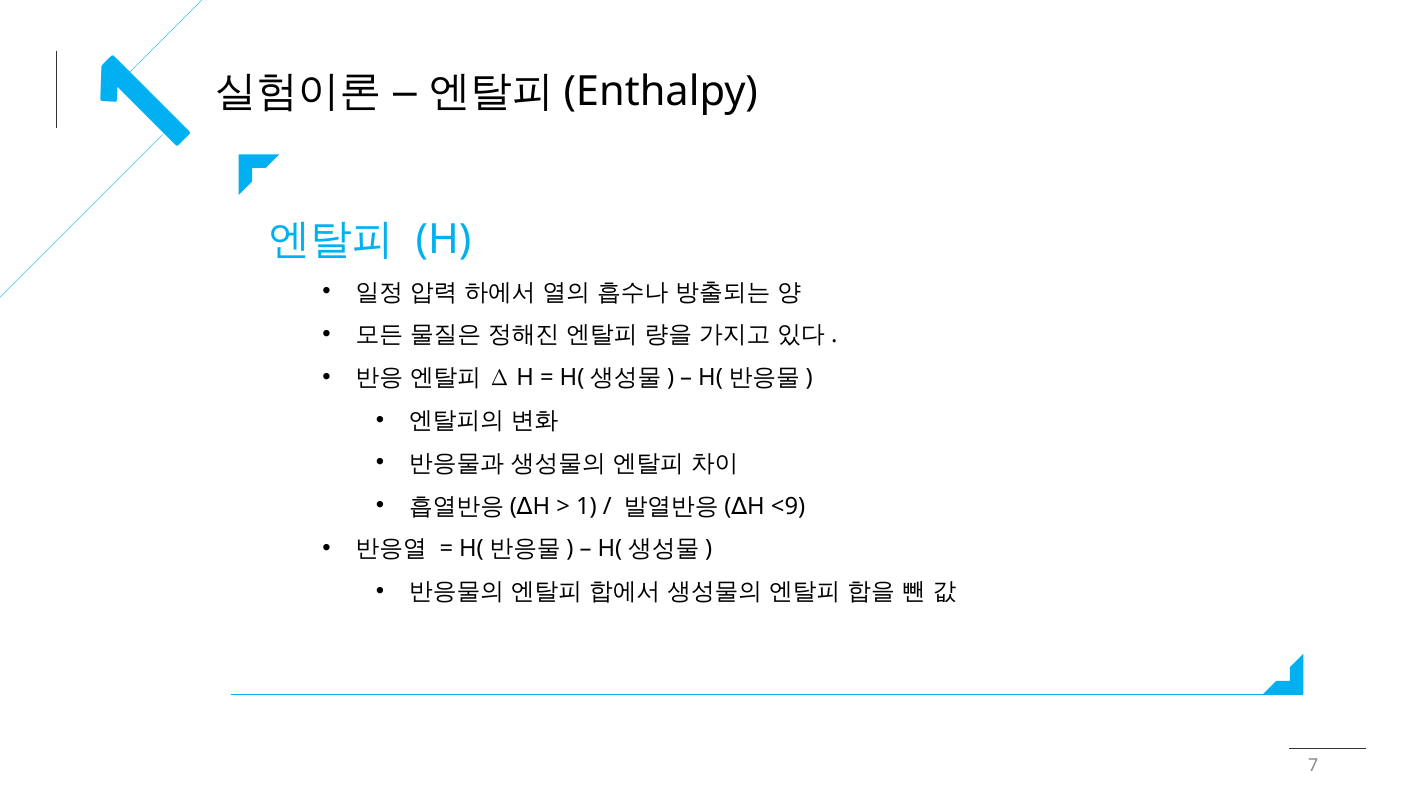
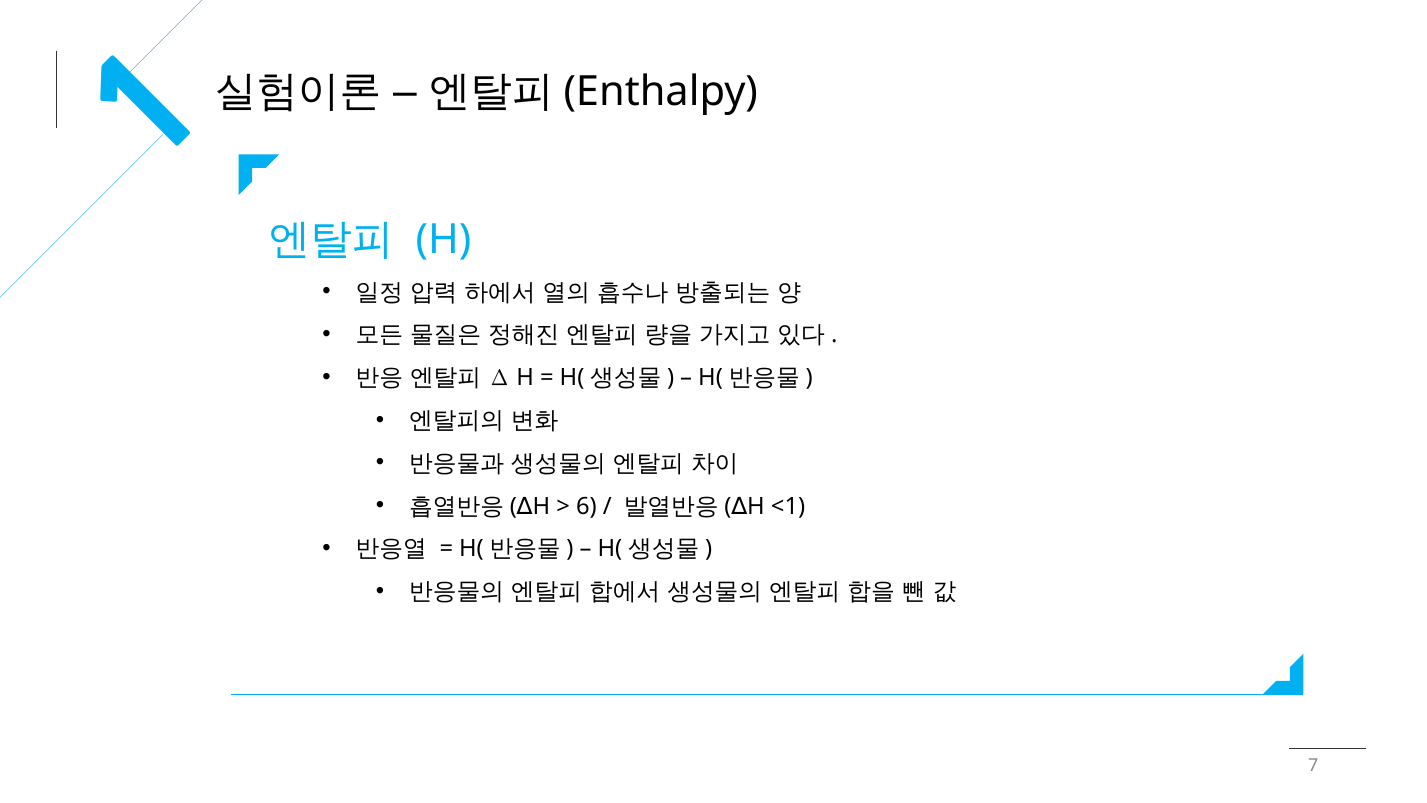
1 at (586, 506): 1 -> 6
<9: <9 -> <1
